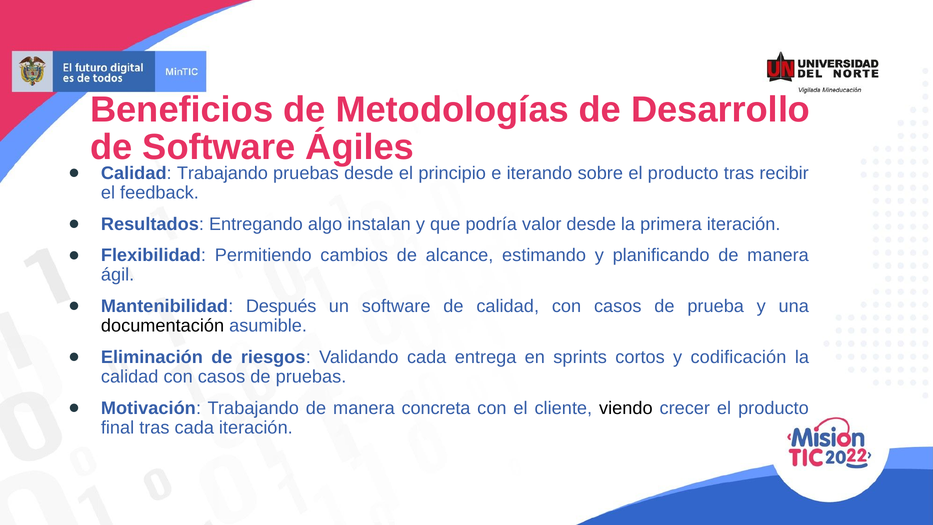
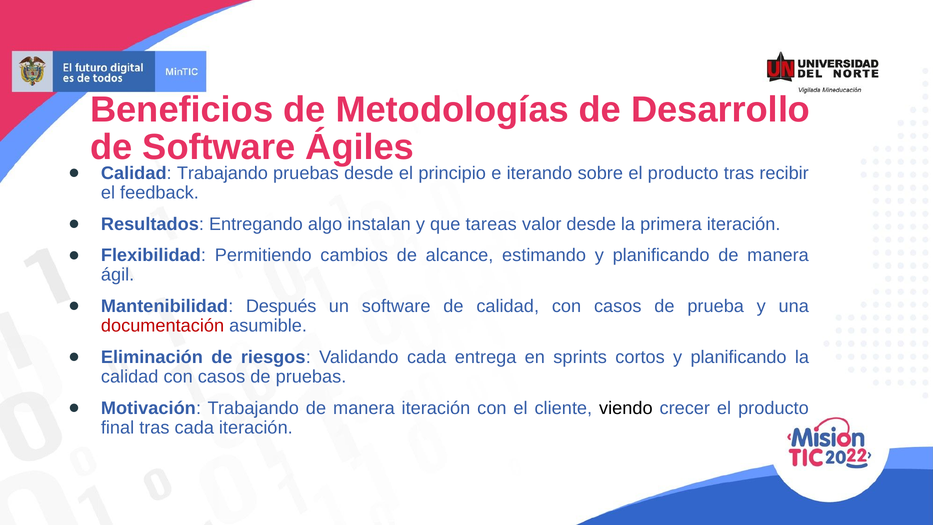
podría: podría -> tareas
documentación colour: black -> red
cortos y codificación: codificación -> planificando
manera concreta: concreta -> iteración
